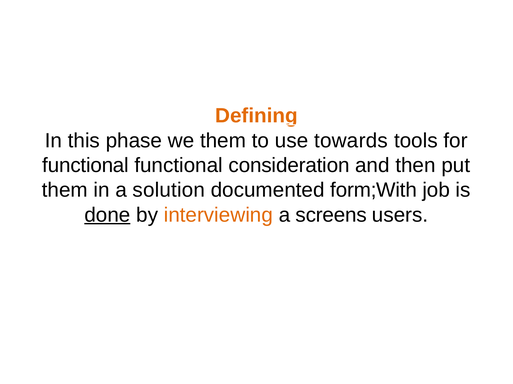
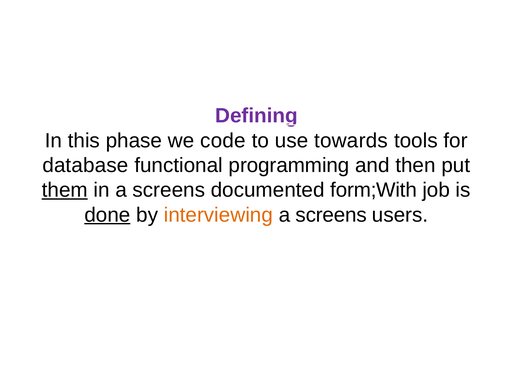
Defining colour: orange -> purple
we them: them -> code
functional at (86, 166): functional -> database
consideration: consideration -> programming
them at (65, 190) underline: none -> present
in a solution: solution -> screens
